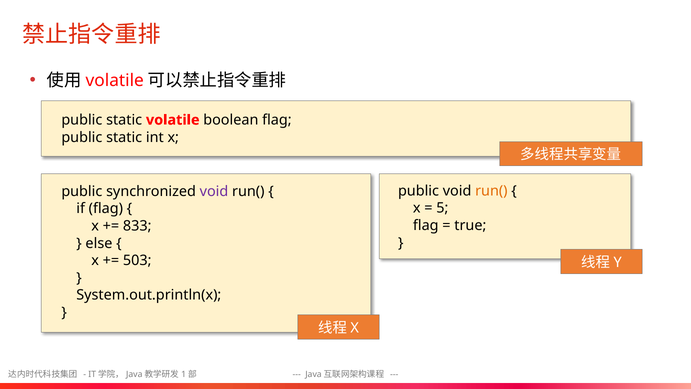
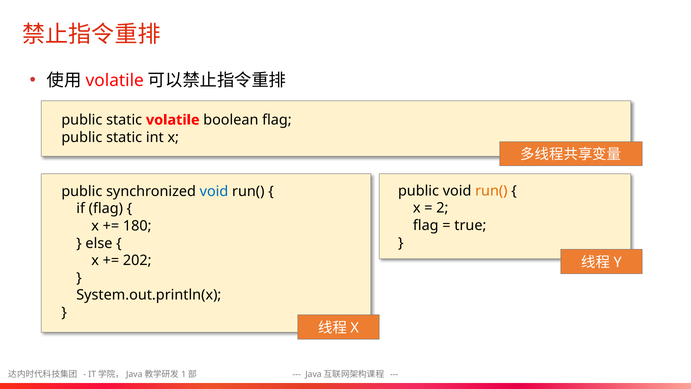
void at (214, 191) colour: purple -> blue
5: 5 -> 2
833: 833 -> 180
503: 503 -> 202
